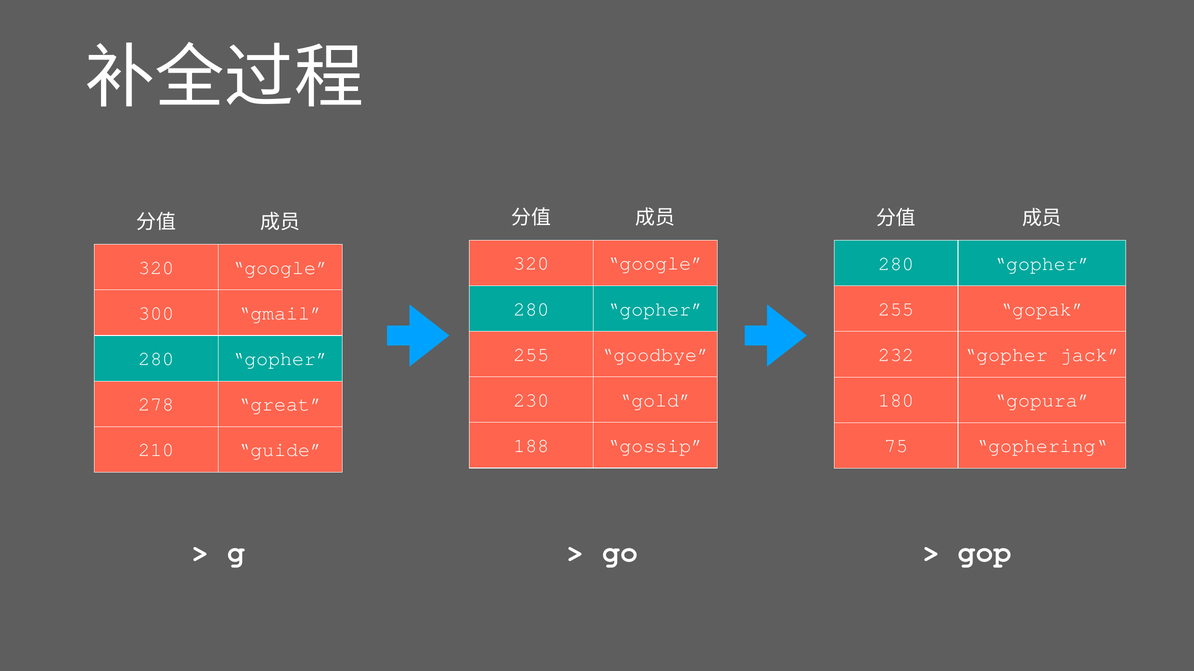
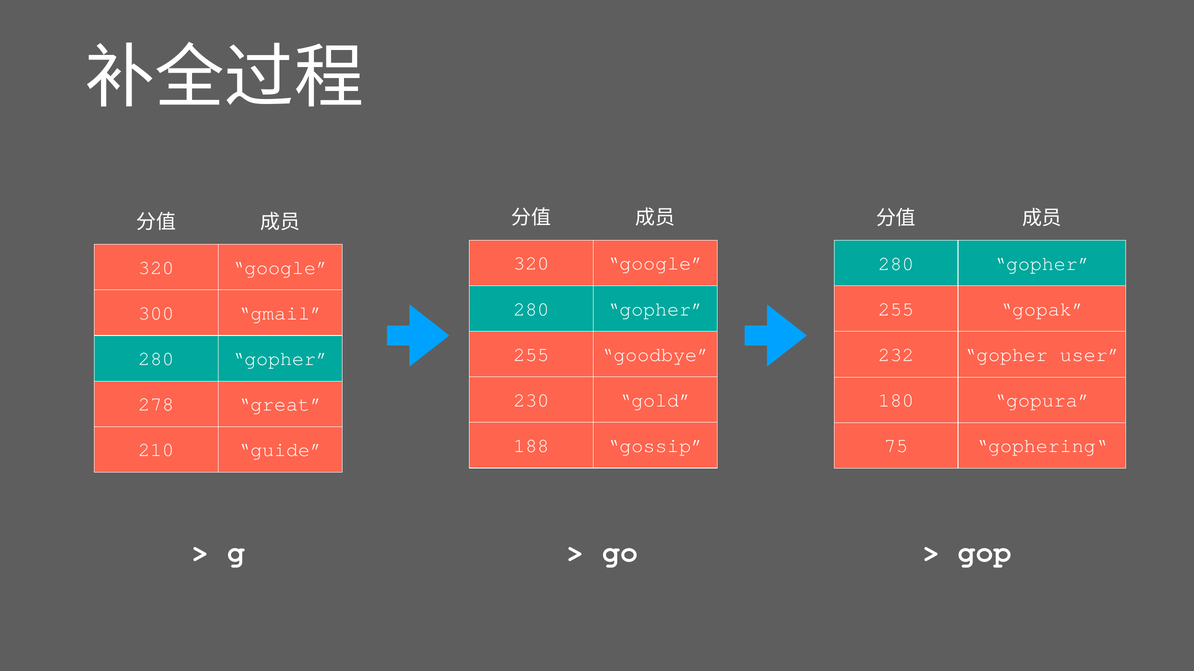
jack: jack -> user
